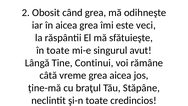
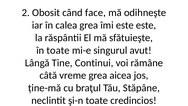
când grea: grea -> face
în aicea: aicea -> calea
este veci: veci -> este
